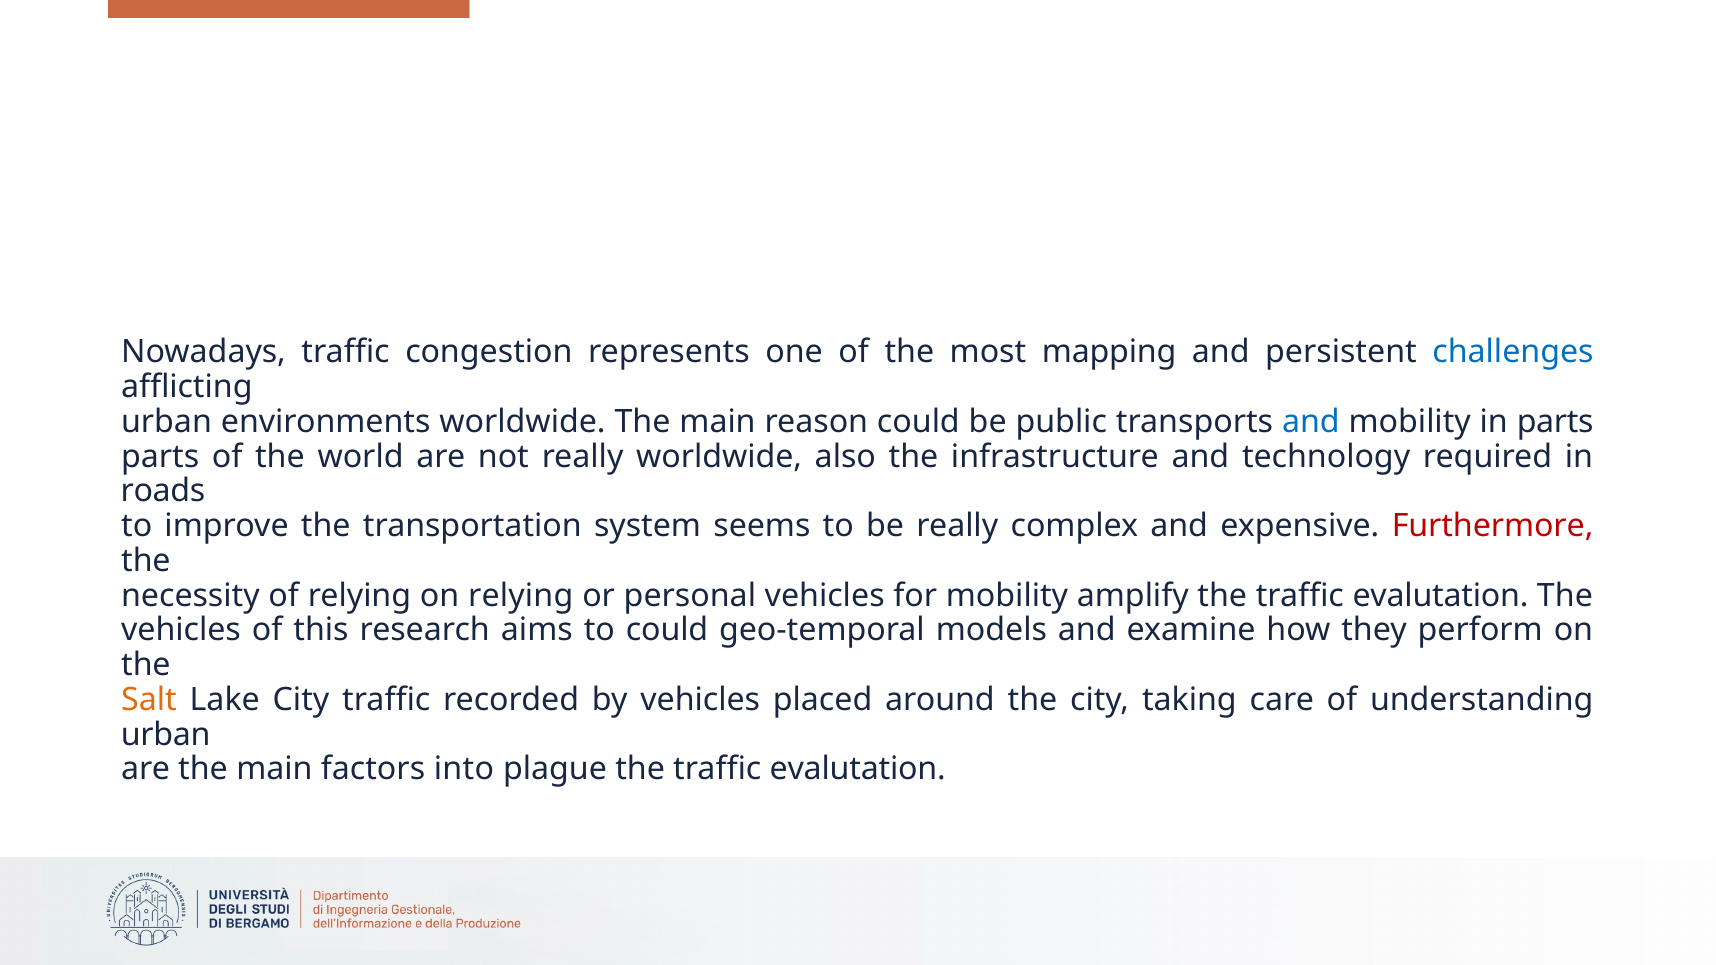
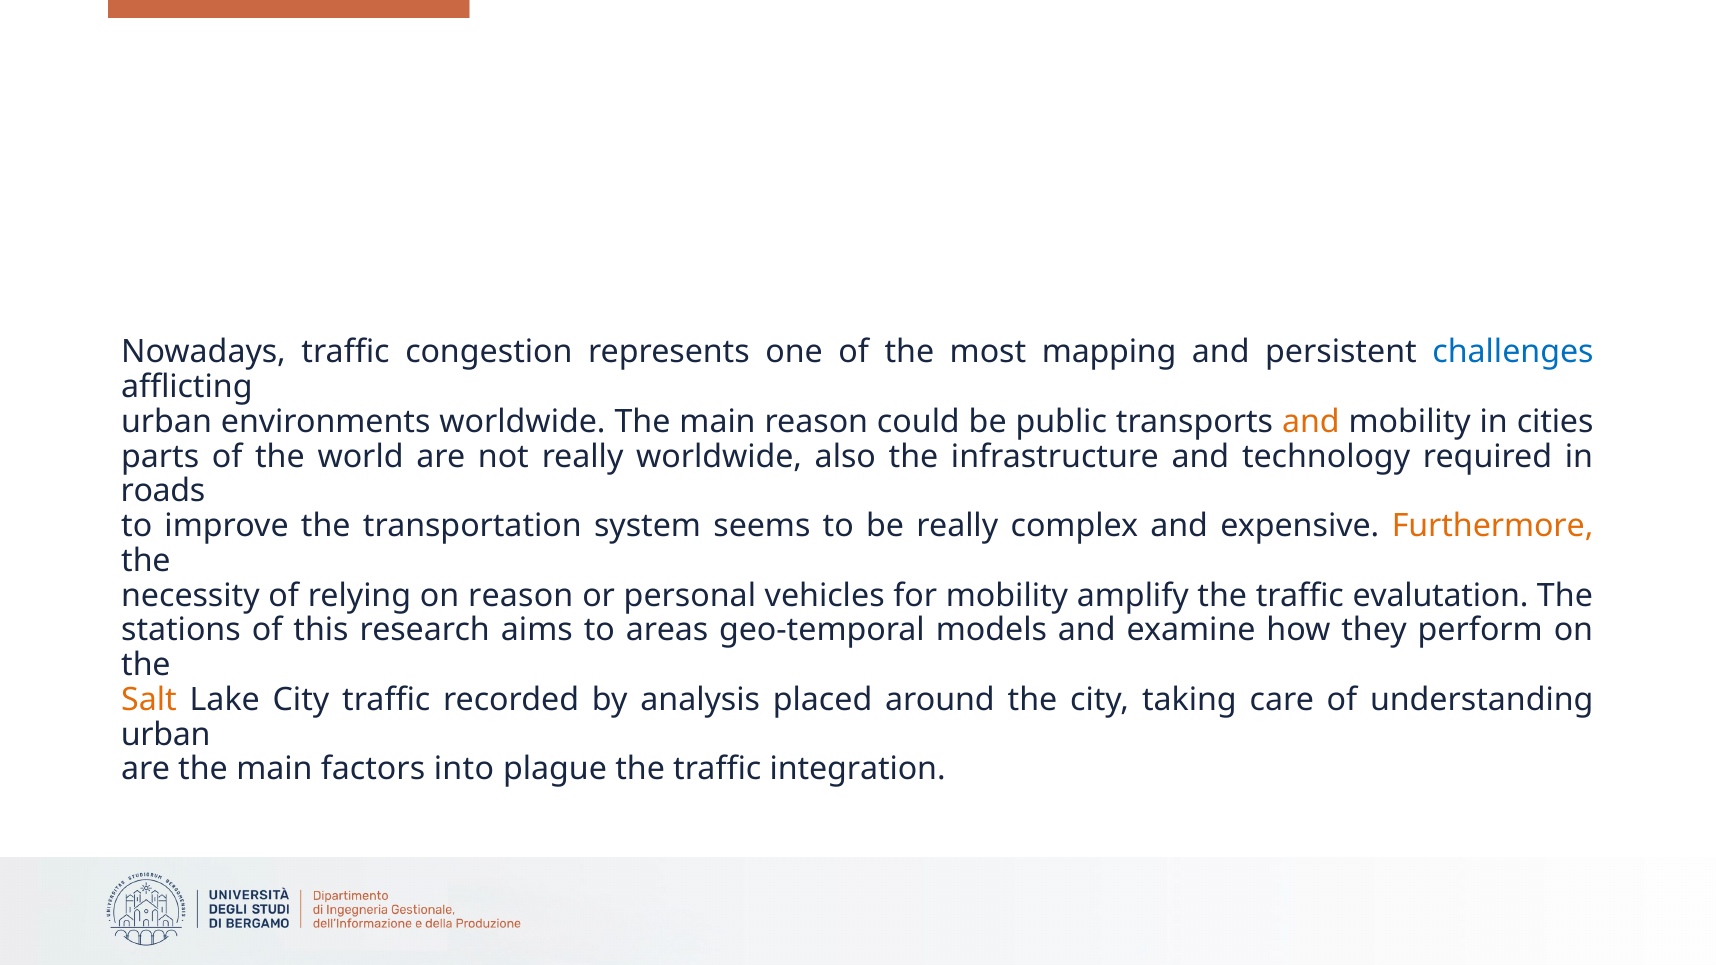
and at (1311, 422) colour: blue -> orange
in parts: parts -> cities
Furthermore colour: red -> orange
on relying: relying -> reason
vehicles at (181, 630): vehicles -> stations
to could: could -> areas
by vehicles: vehicles -> analysis
plague the traffic evalutation: evalutation -> integration
